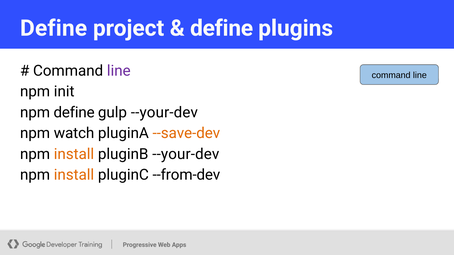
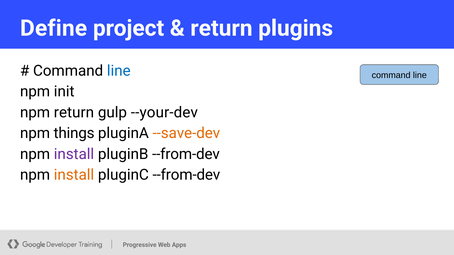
define at (222, 28): define -> return
line at (119, 71) colour: purple -> blue
npm define: define -> return
watch: watch -> things
install at (74, 154) colour: orange -> purple
pluginB --your-dev: --your-dev -> --from-dev
